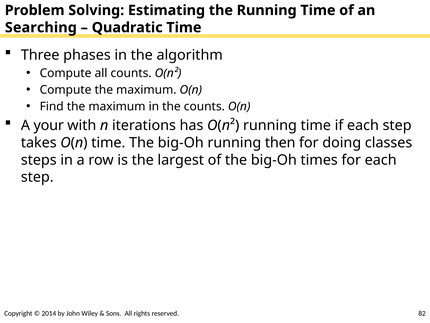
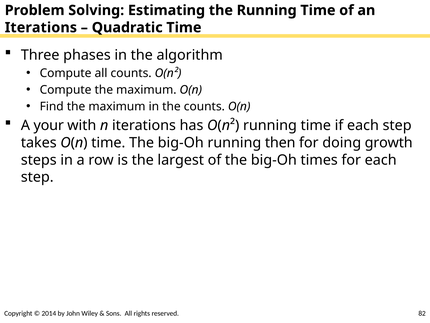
Searching at (41, 28): Searching -> Iterations
classes: classes -> growth
